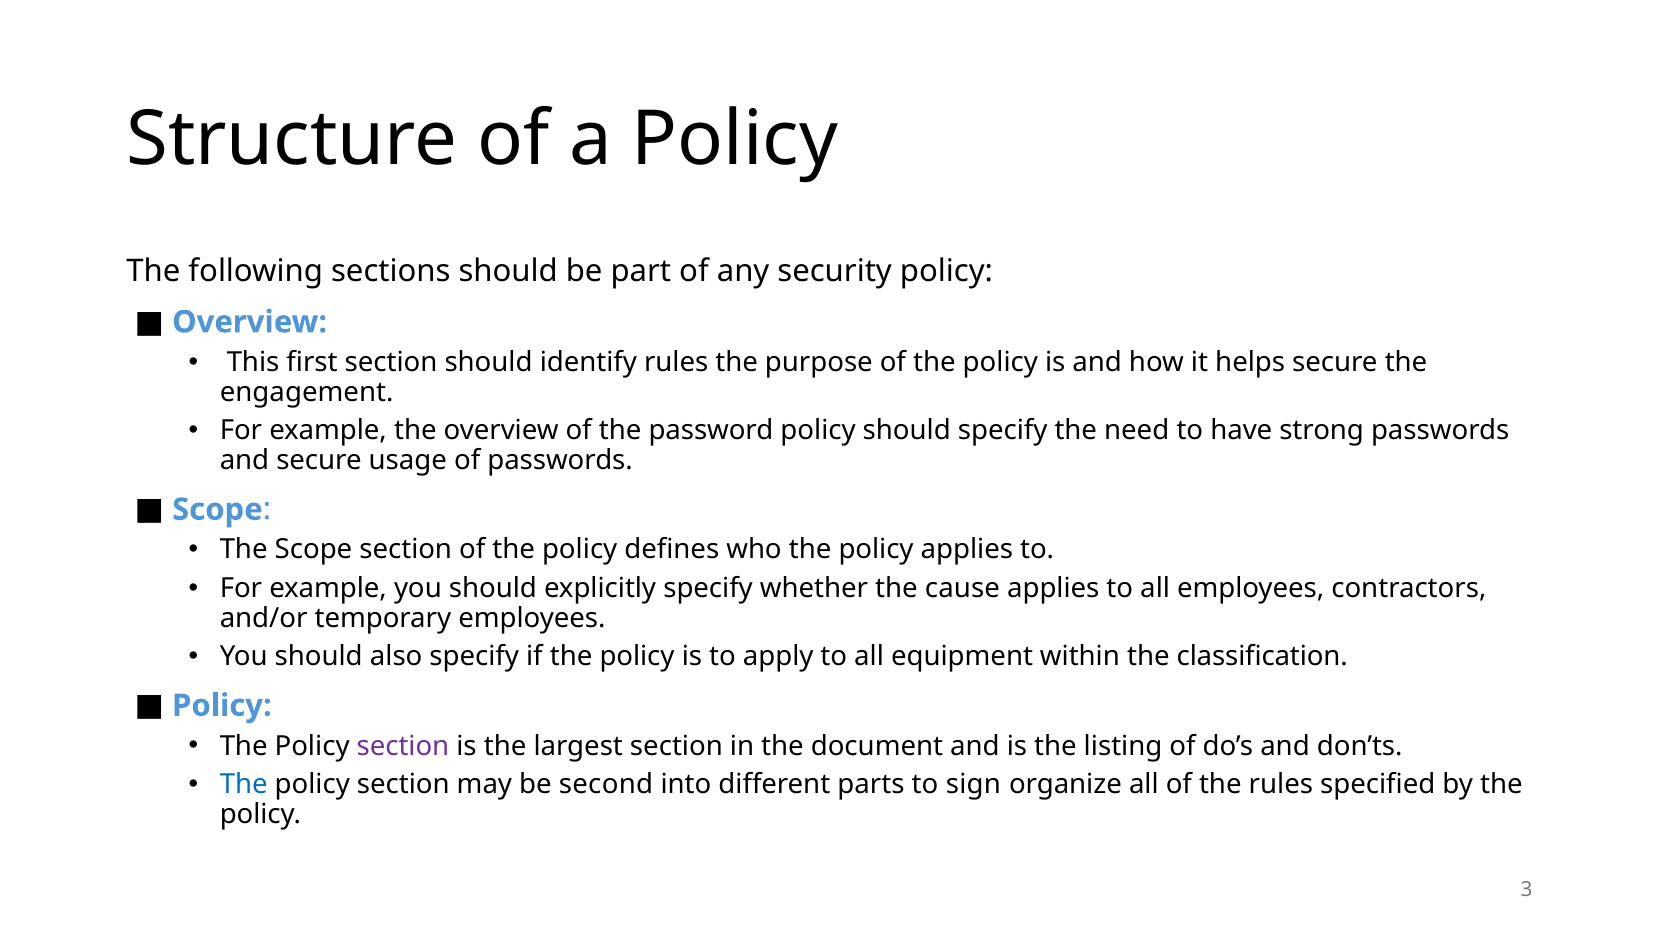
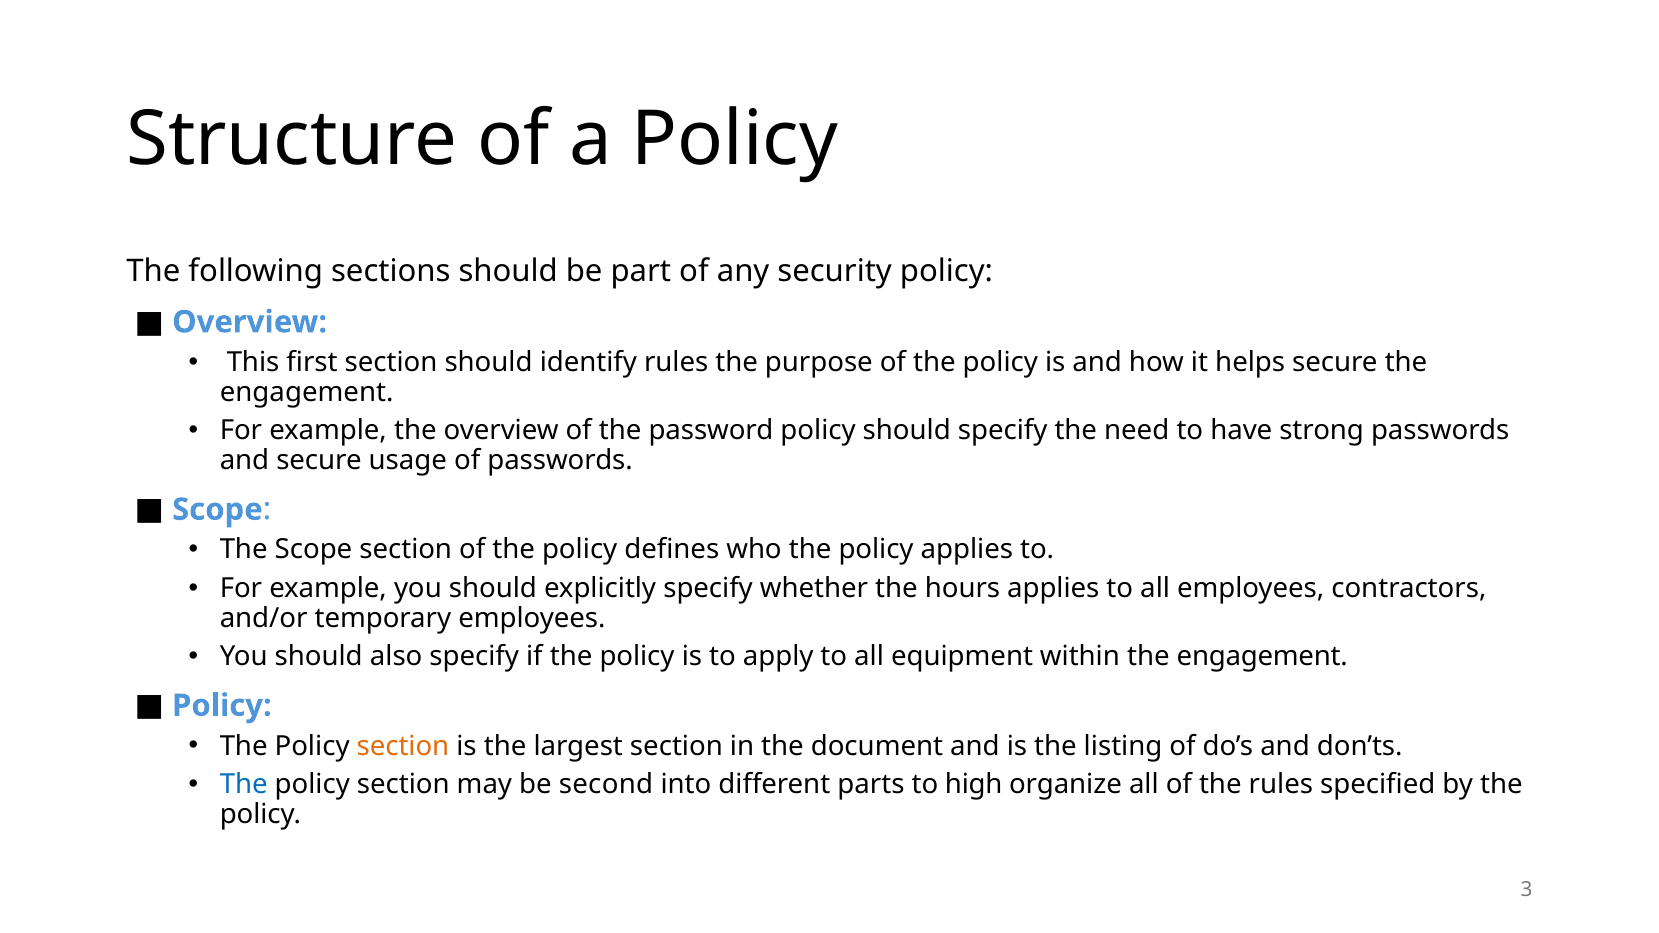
cause: cause -> hours
within the classification: classification -> engagement
section at (403, 746) colour: purple -> orange
sign: sign -> high
